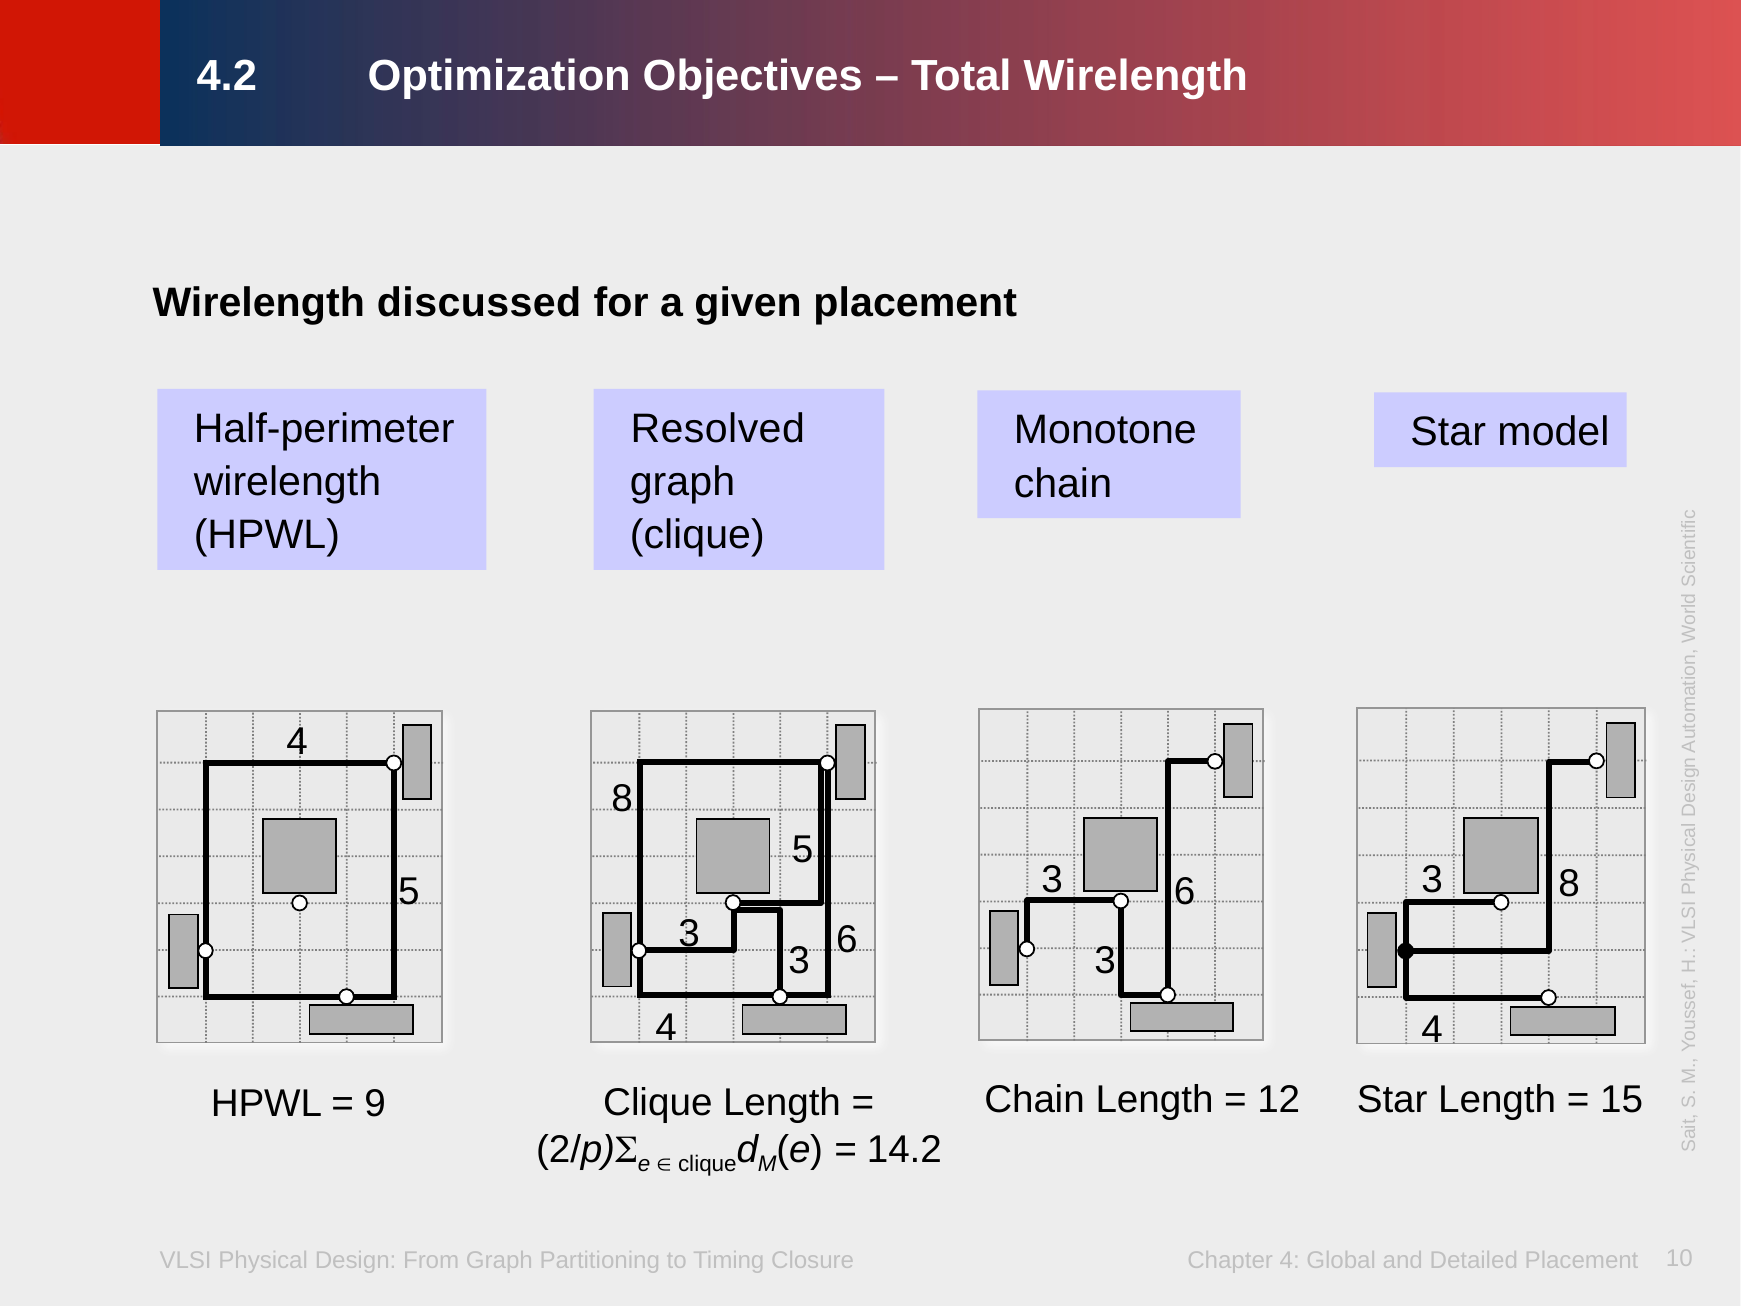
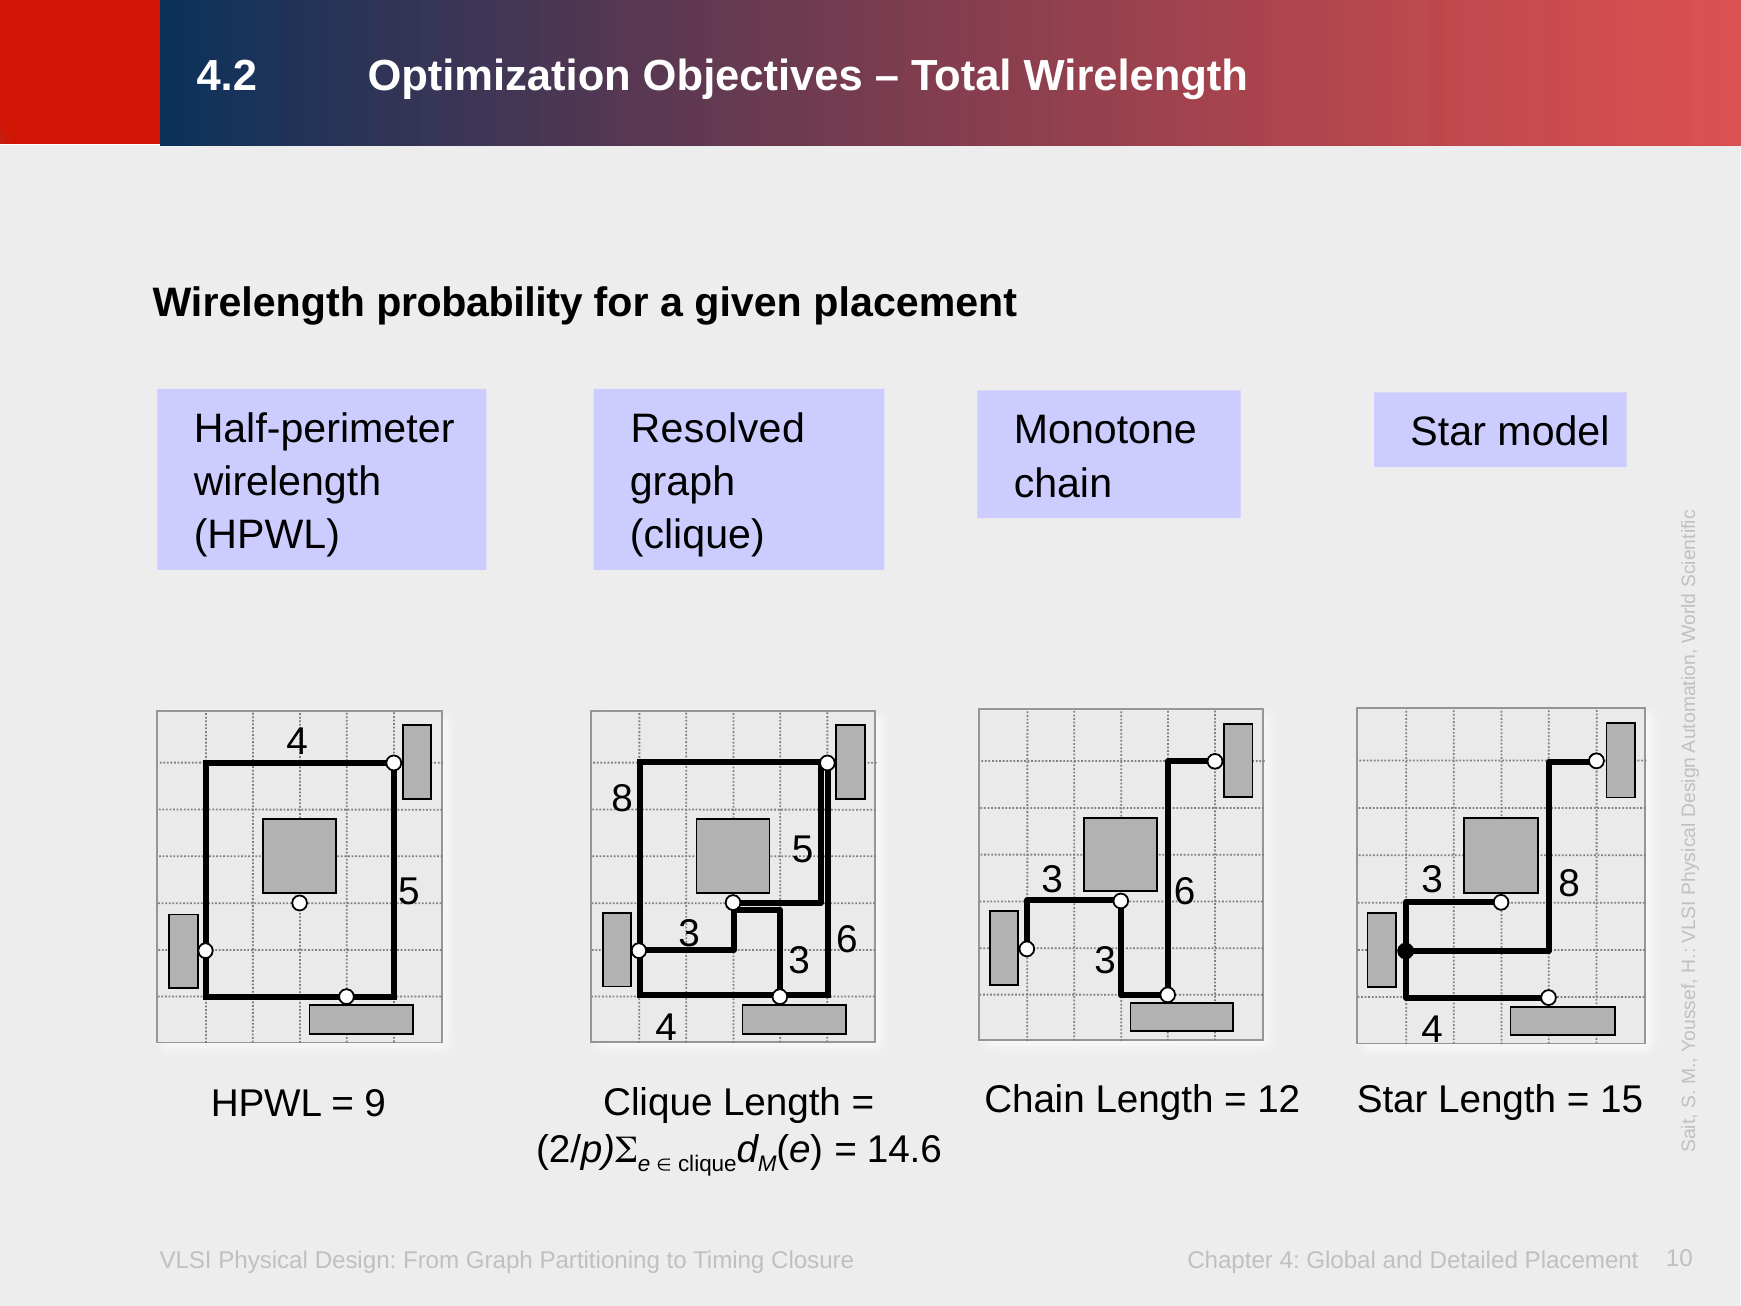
discussed: discussed -> probability
14.2: 14.2 -> 14.6
